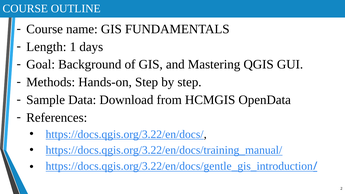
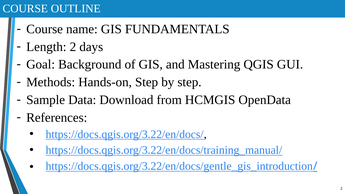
Length 1: 1 -> 2
